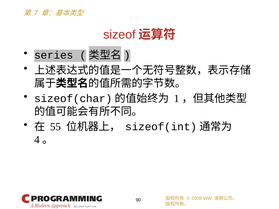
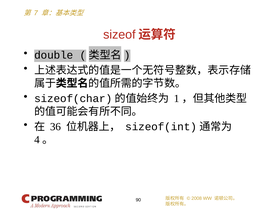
series: series -> double
55: 55 -> 36
